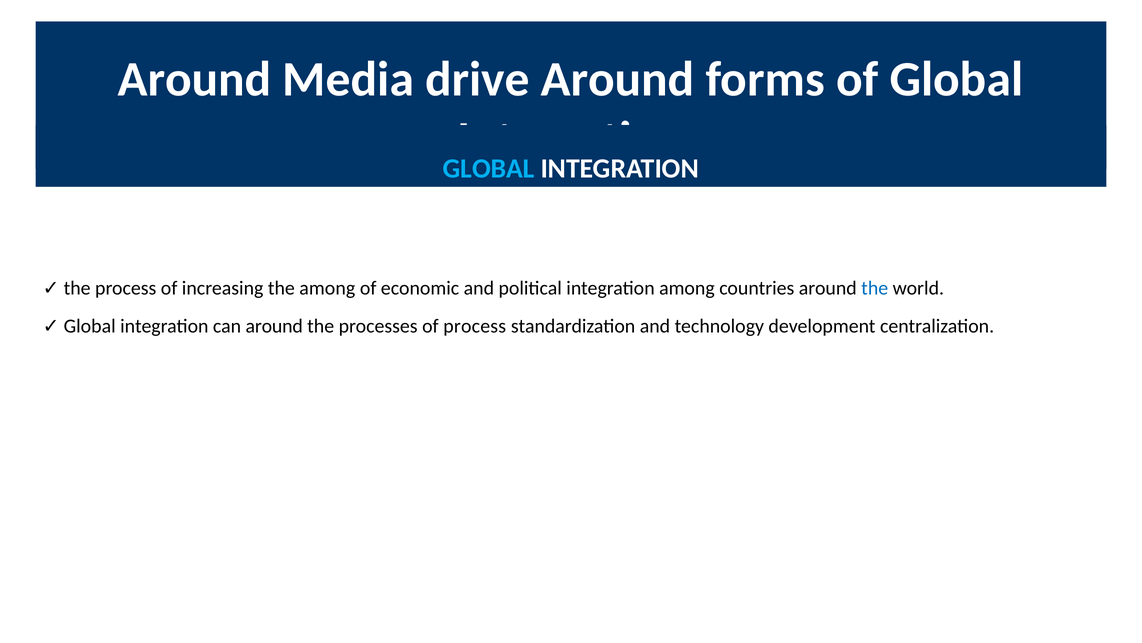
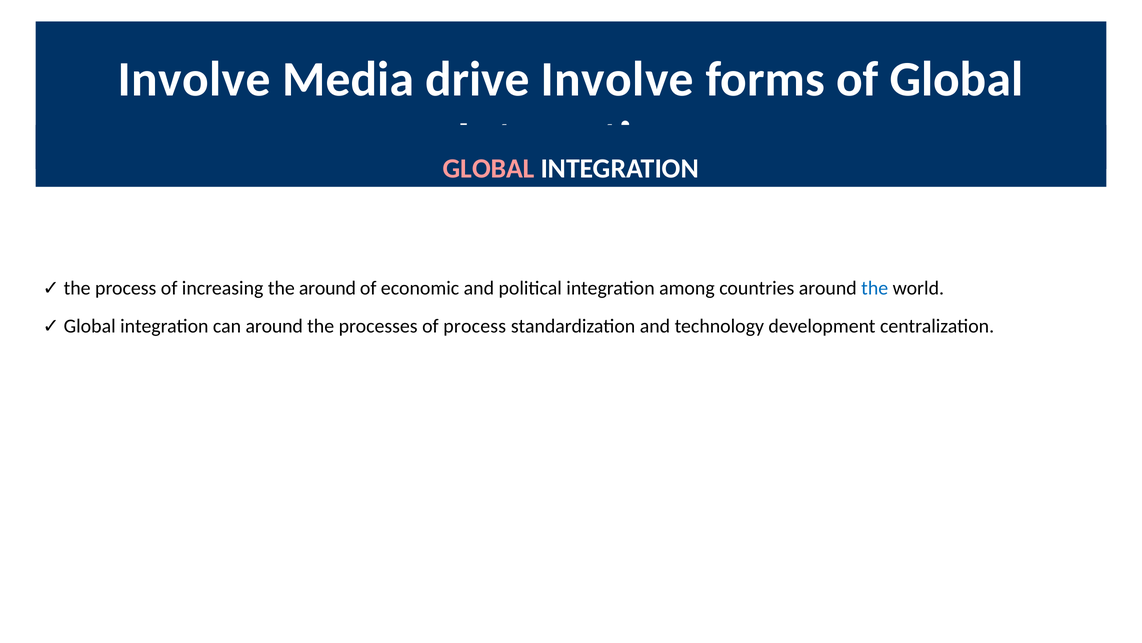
Around at (194, 80): Around -> Involve
drive Around: Around -> Involve
GLOBAL at (489, 168) colour: light blue -> pink
the among: among -> around
